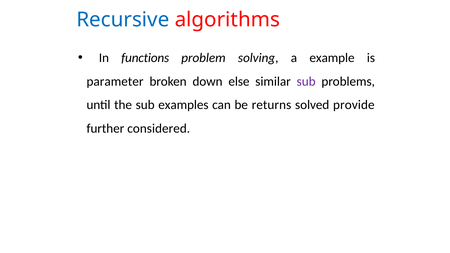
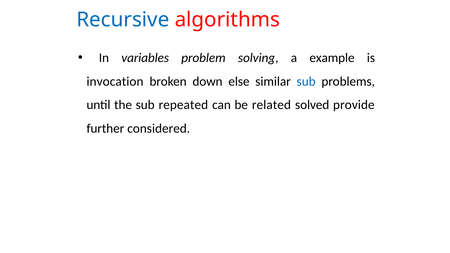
functions: functions -> variables
parameter: parameter -> invocation
sub at (306, 81) colour: purple -> blue
examples: examples -> repeated
returns: returns -> related
